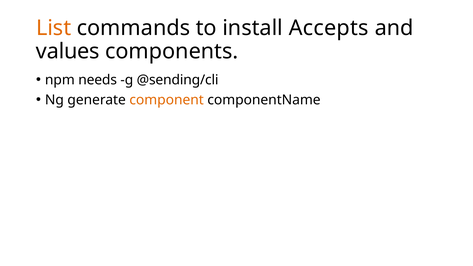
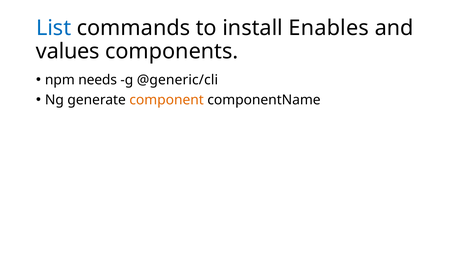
List colour: orange -> blue
Accepts: Accepts -> Enables
@sending/cli: @sending/cli -> @generic/cli
